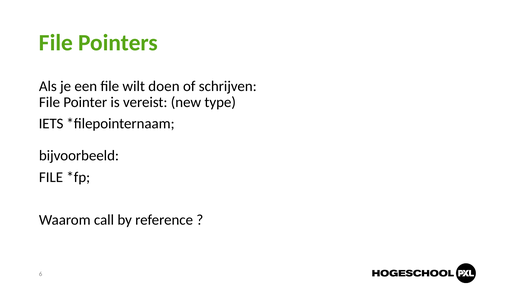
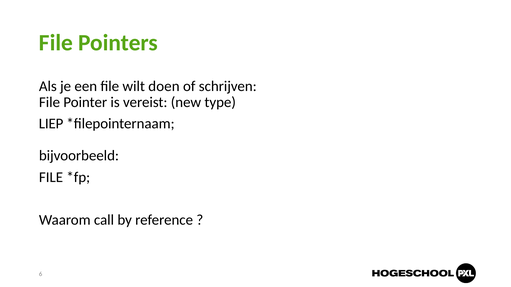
IETS: IETS -> LIEP
